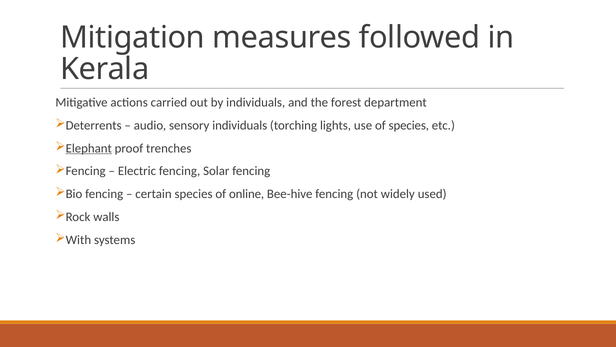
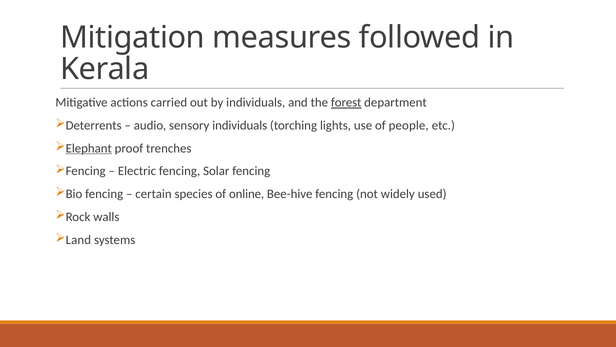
forest underline: none -> present
of species: species -> people
With: With -> Land
